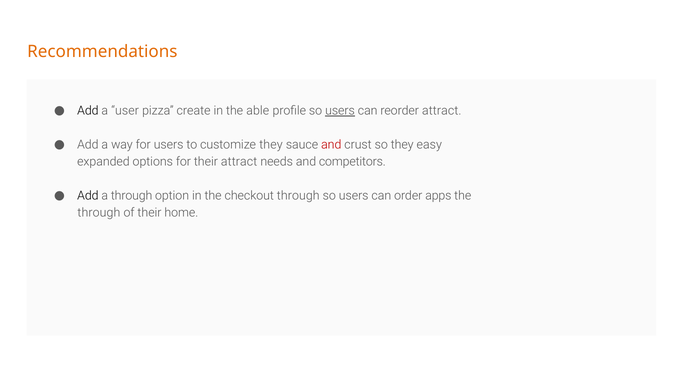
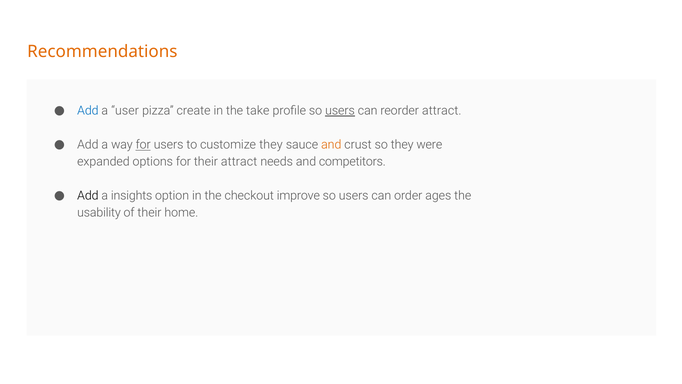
Add at (88, 111) colour: black -> blue
able: able -> take
for at (143, 145) underline: none -> present
and at (331, 145) colour: red -> orange
easy: easy -> were
a through: through -> insights
checkout through: through -> improve
apps: apps -> ages
through at (99, 213): through -> usability
